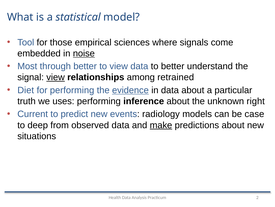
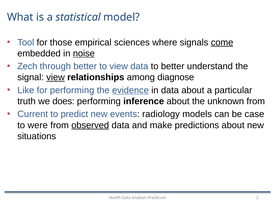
come underline: none -> present
Most: Most -> Zech
retrained: retrained -> diagnose
Diet: Diet -> Like
uses: uses -> does
unknown right: right -> from
deep: deep -> were
observed underline: none -> present
make underline: present -> none
